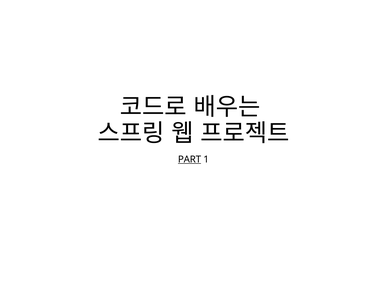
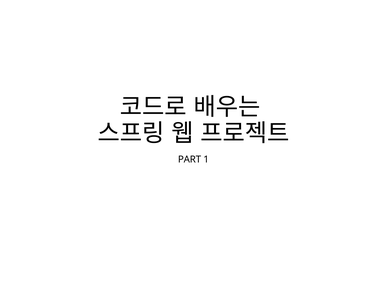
PART underline: present -> none
